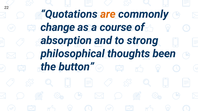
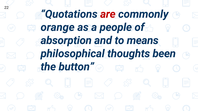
are colour: orange -> red
change: change -> orange
course: course -> people
strong: strong -> means
